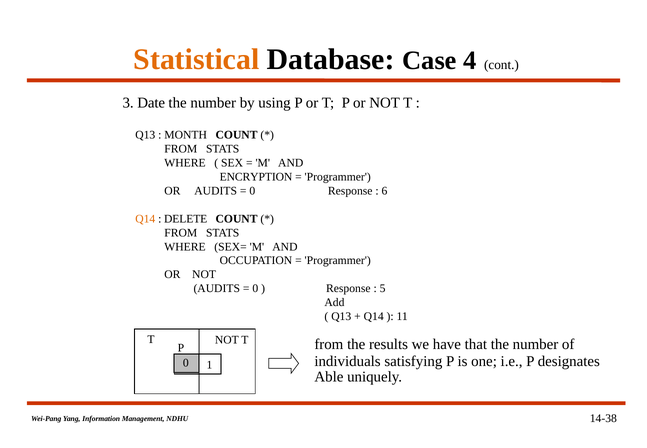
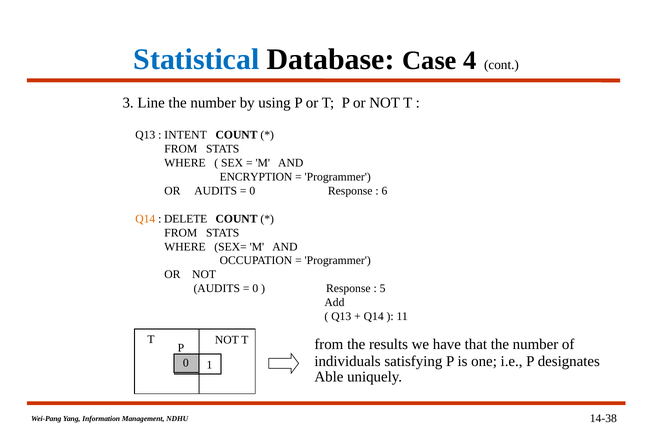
Statistical colour: orange -> blue
Date: Date -> Line
MONTH: MONTH -> INTENT
